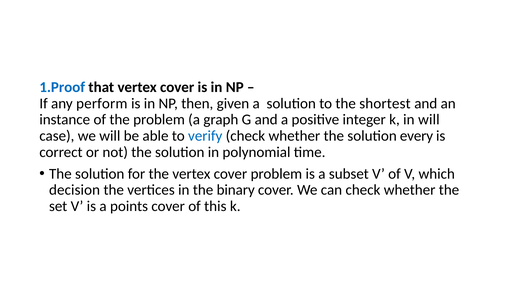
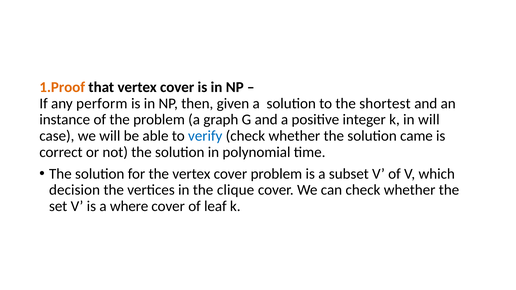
1.Proof colour: blue -> orange
every: every -> came
binary: binary -> clique
points: points -> where
this: this -> leaf
